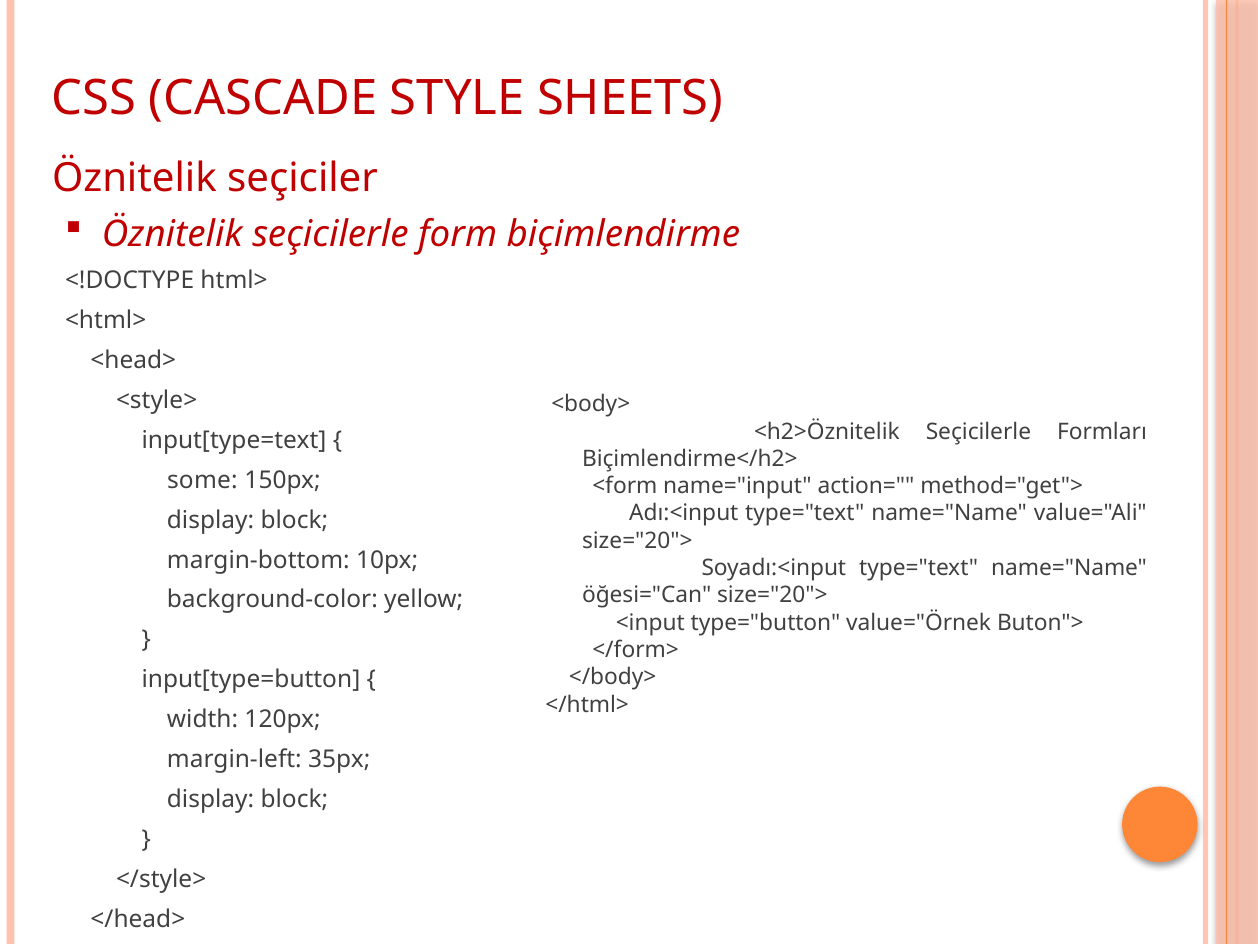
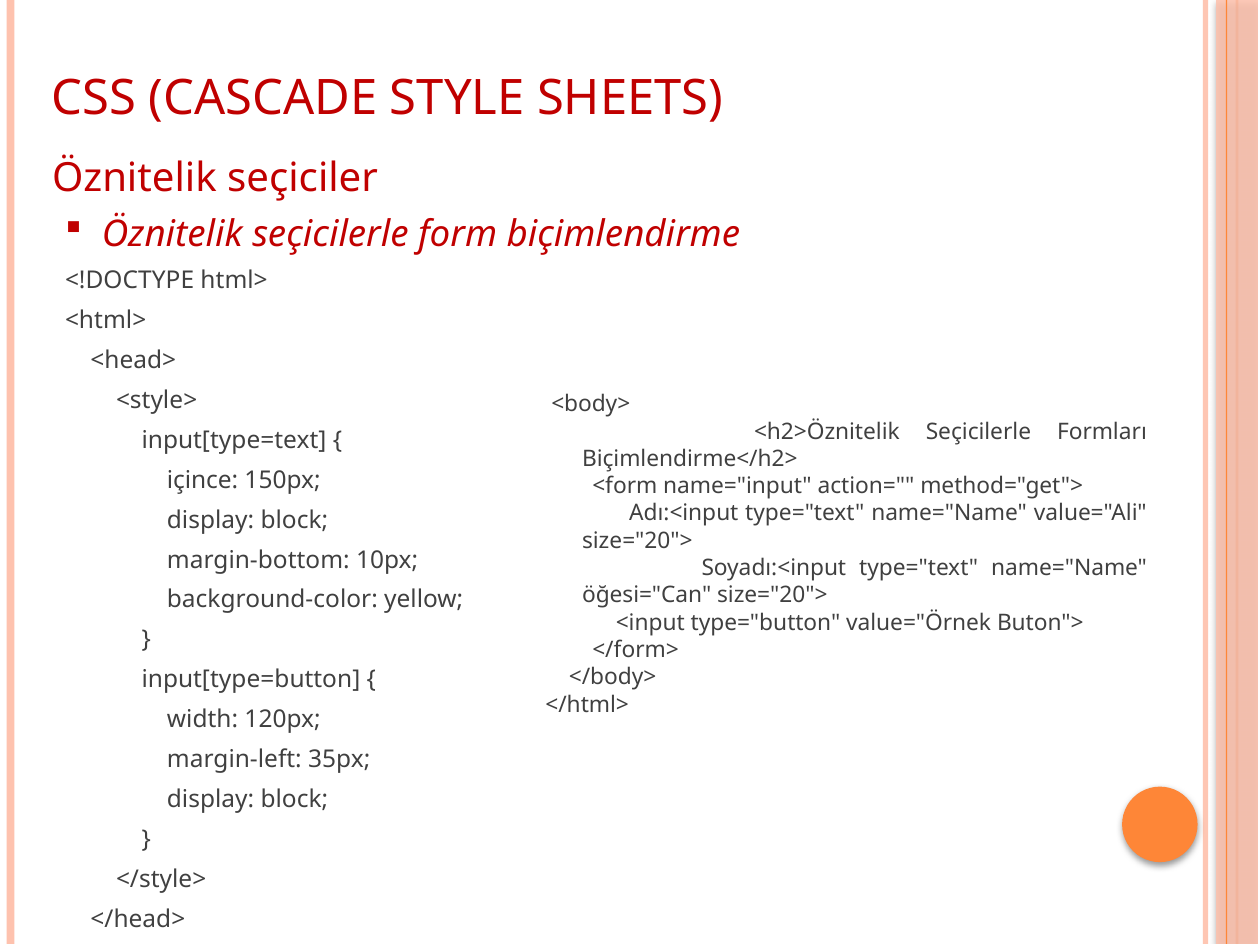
some: some -> içince
